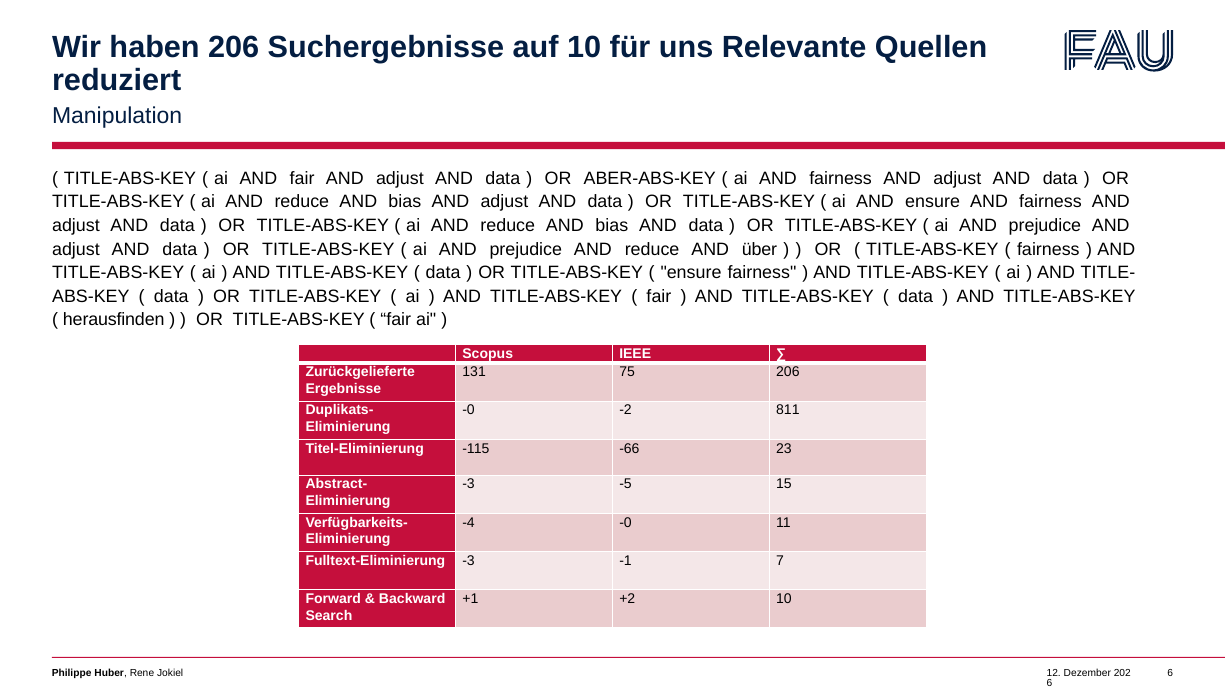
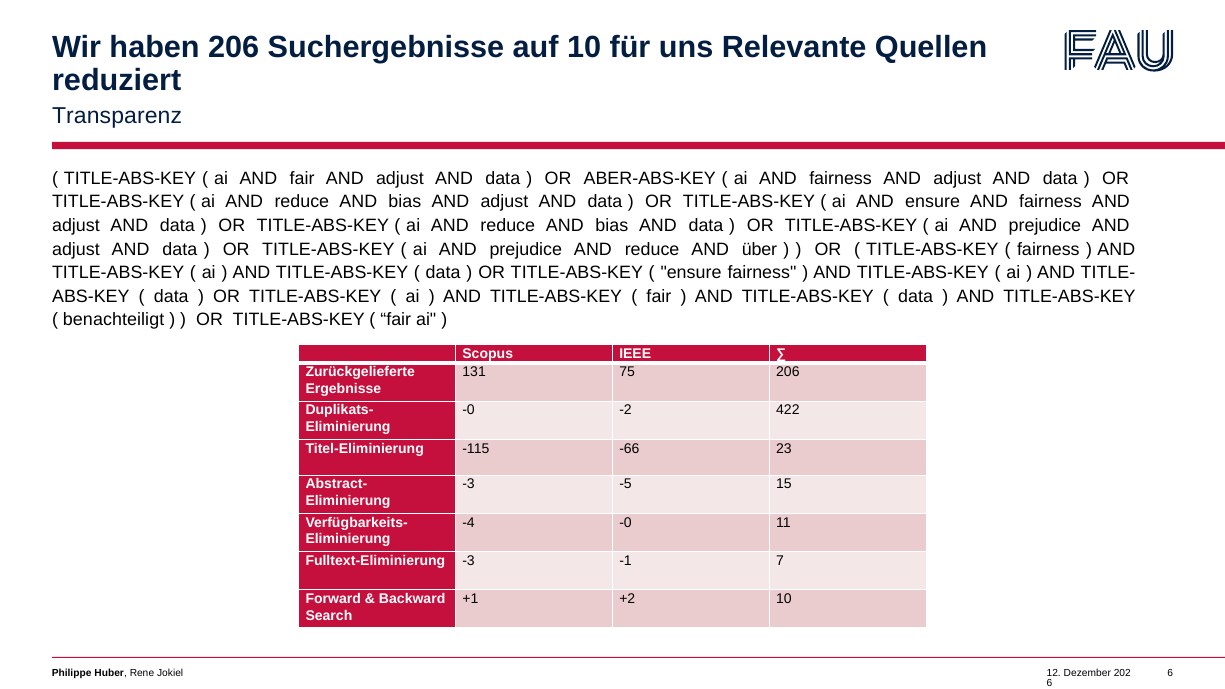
Manipulation: Manipulation -> Transparenz
herausfinden: herausfinden -> benachteiligt
811: 811 -> 422
